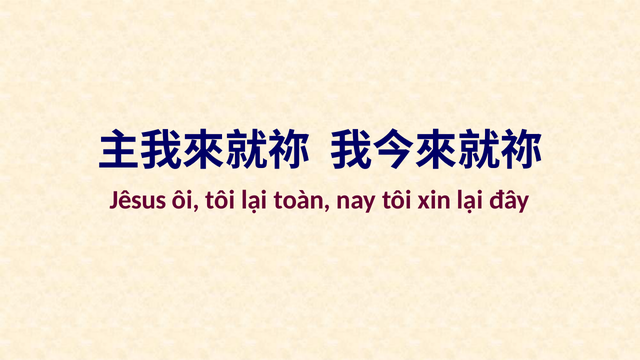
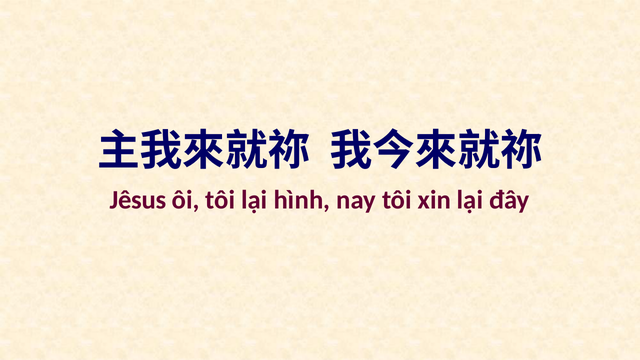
toàn: toàn -> hình
